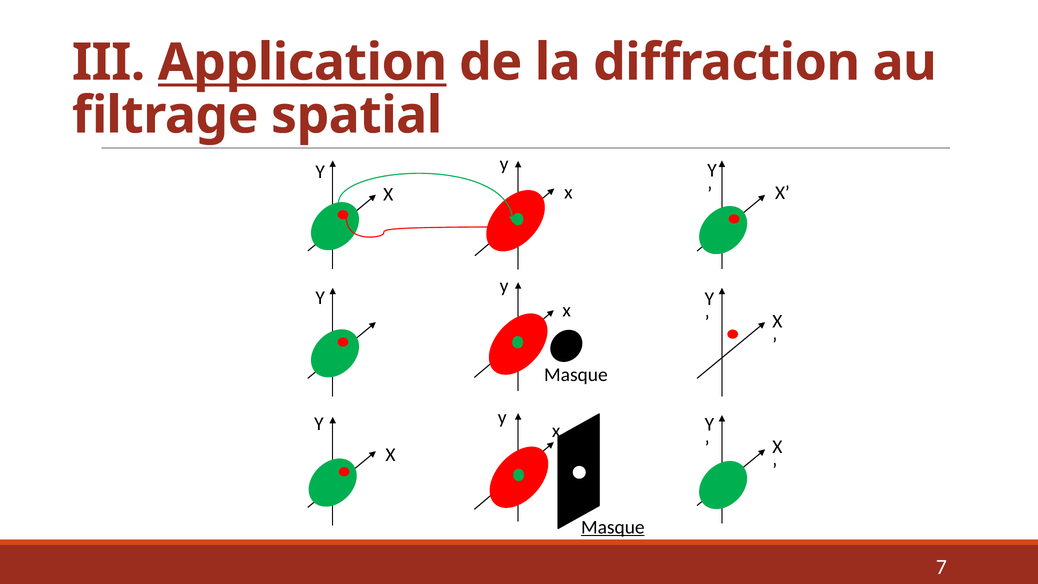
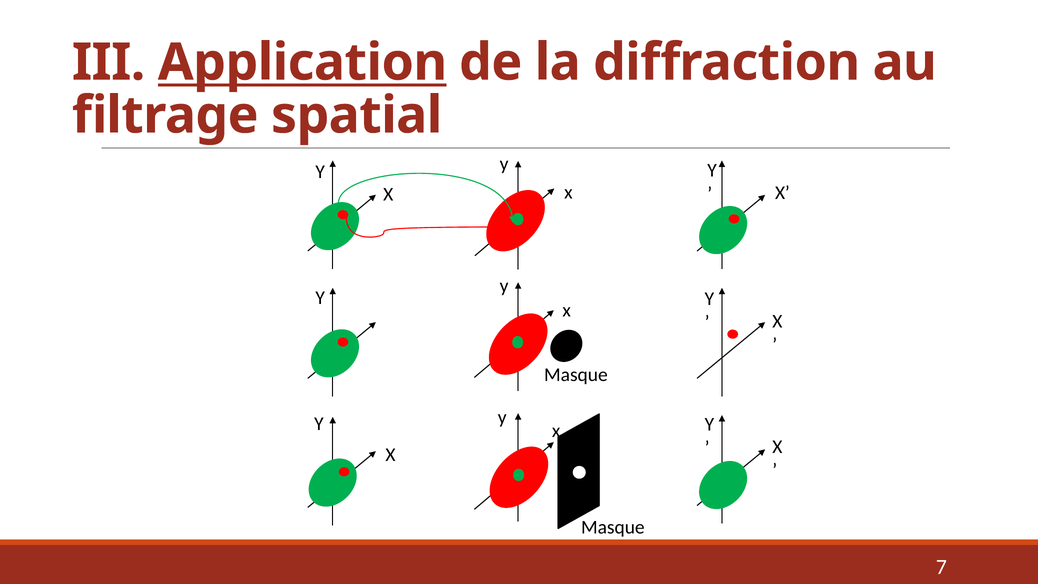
Masque at (613, 527) underline: present -> none
